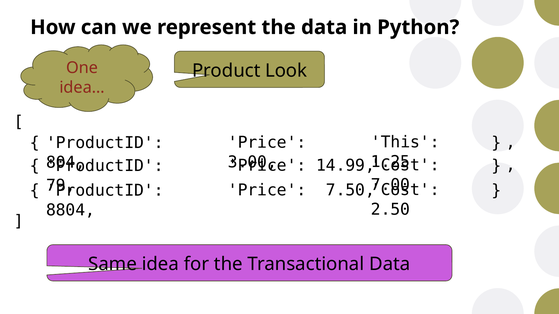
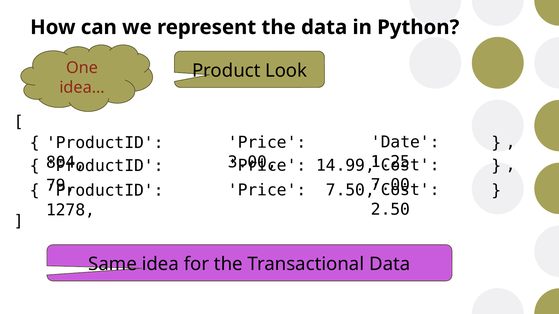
This: This -> Date
8804: 8804 -> 1278
